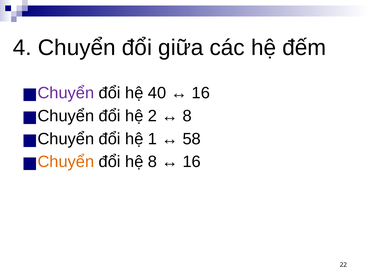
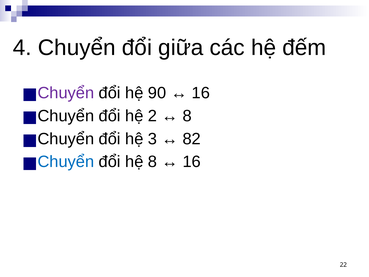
40: 40 -> 90
1: 1 -> 3
58: 58 -> 82
Chuyển at (66, 162) colour: orange -> blue
